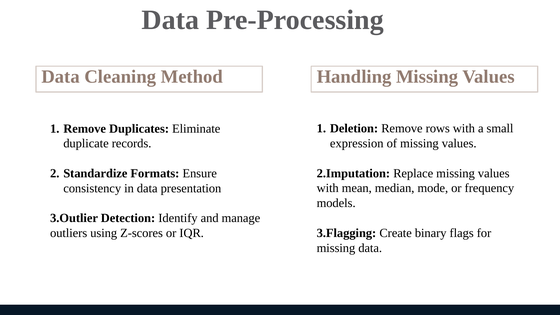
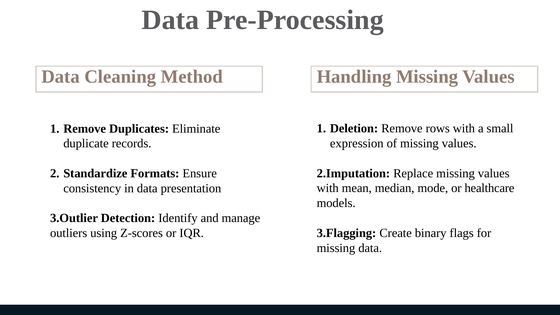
frequency: frequency -> healthcare
